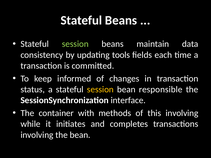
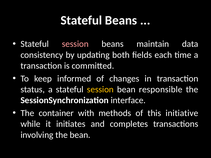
session at (75, 44) colour: light green -> pink
tools: tools -> both
this involving: involving -> initiative
